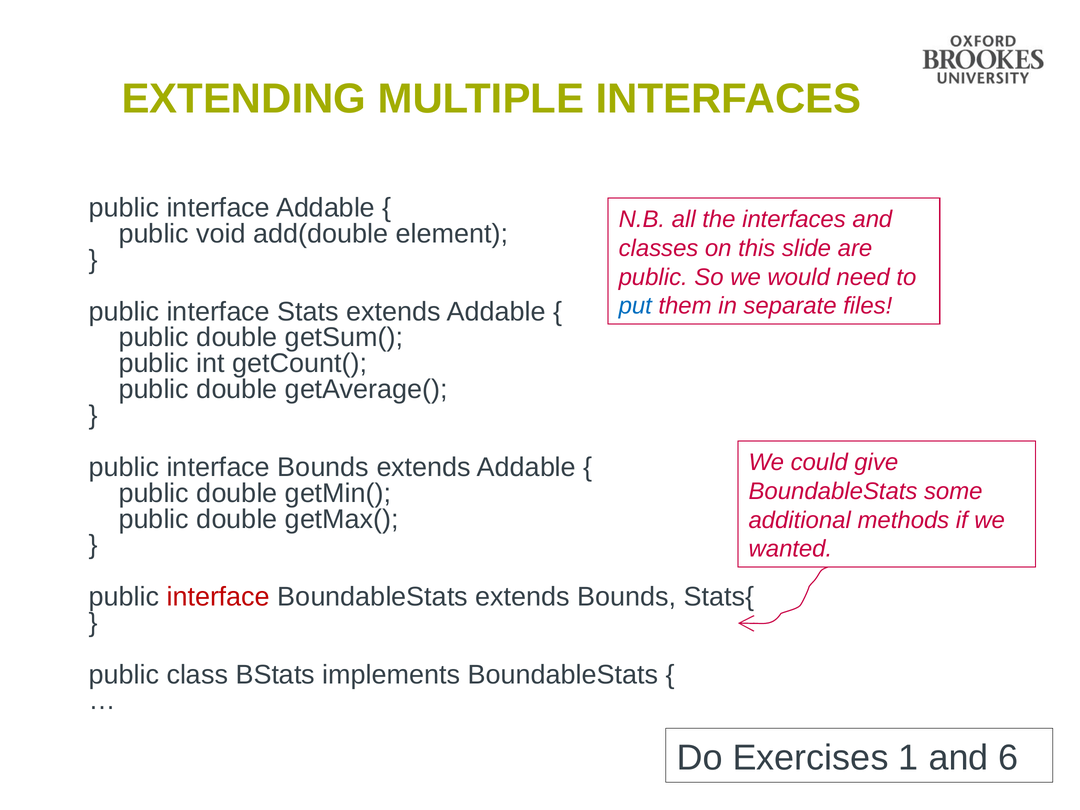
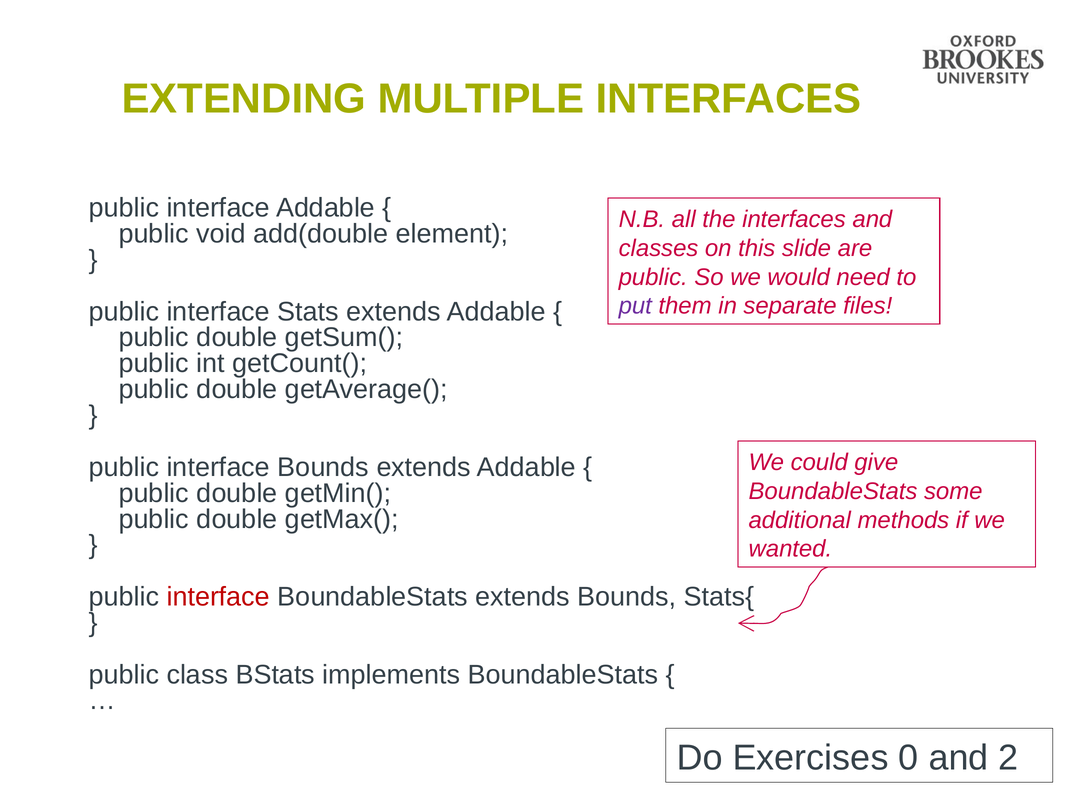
put colour: blue -> purple
1: 1 -> 0
6: 6 -> 2
